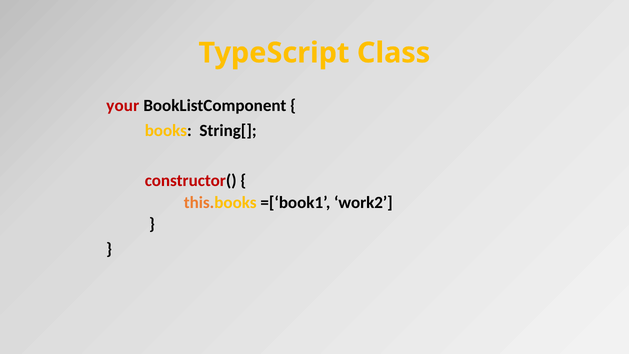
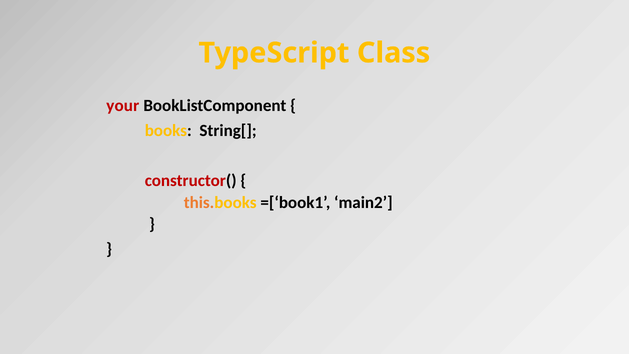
work2: work2 -> main2
